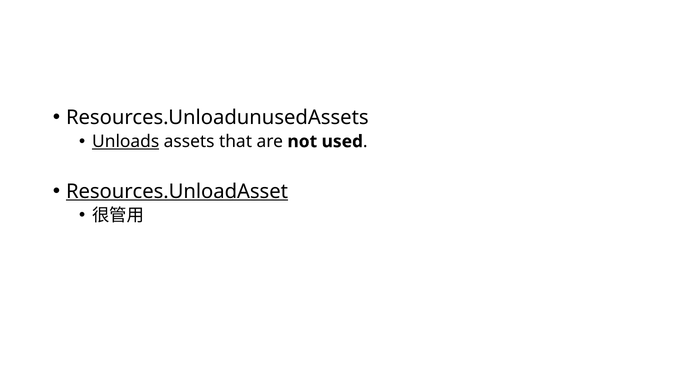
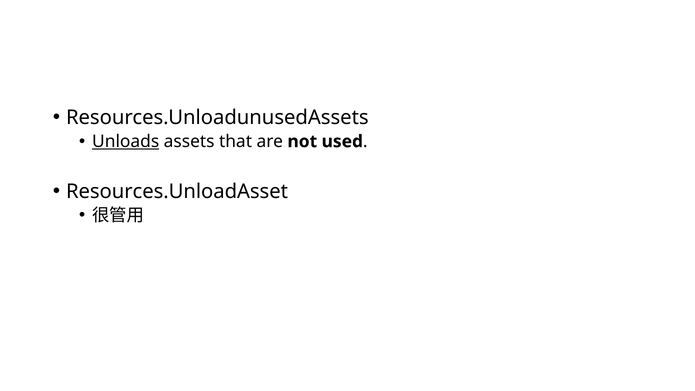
Resources.UnloadAsset underline: present -> none
